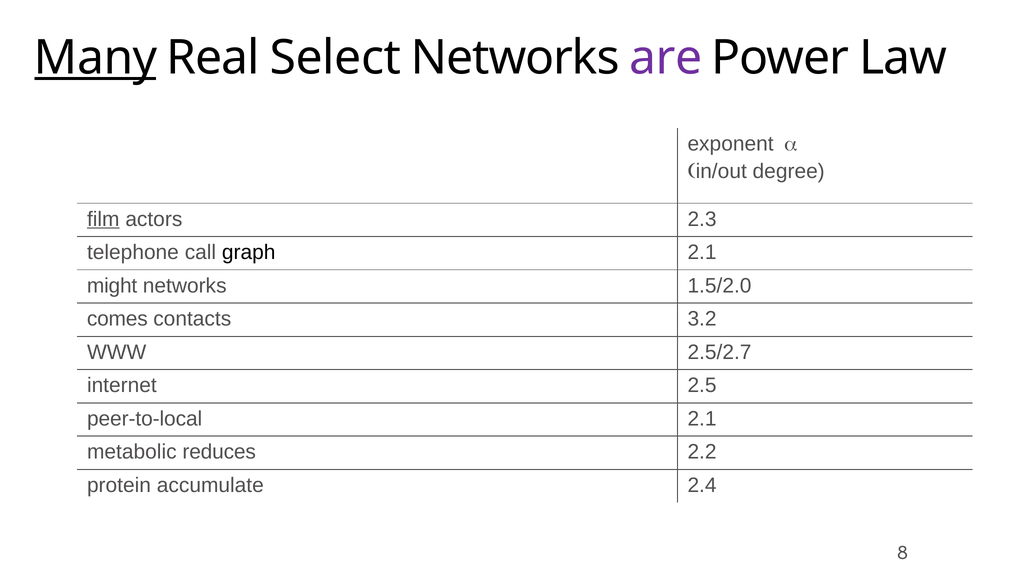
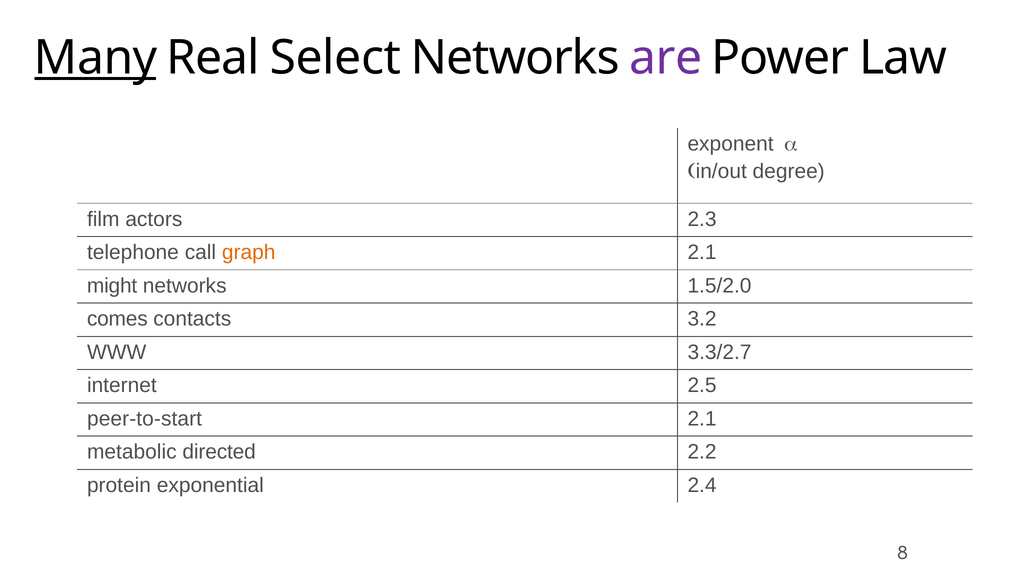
film underline: present -> none
graph colour: black -> orange
2.5/2.7: 2.5/2.7 -> 3.3/2.7
peer-to-local: peer-to-local -> peer-to-start
reduces: reduces -> directed
accumulate: accumulate -> exponential
